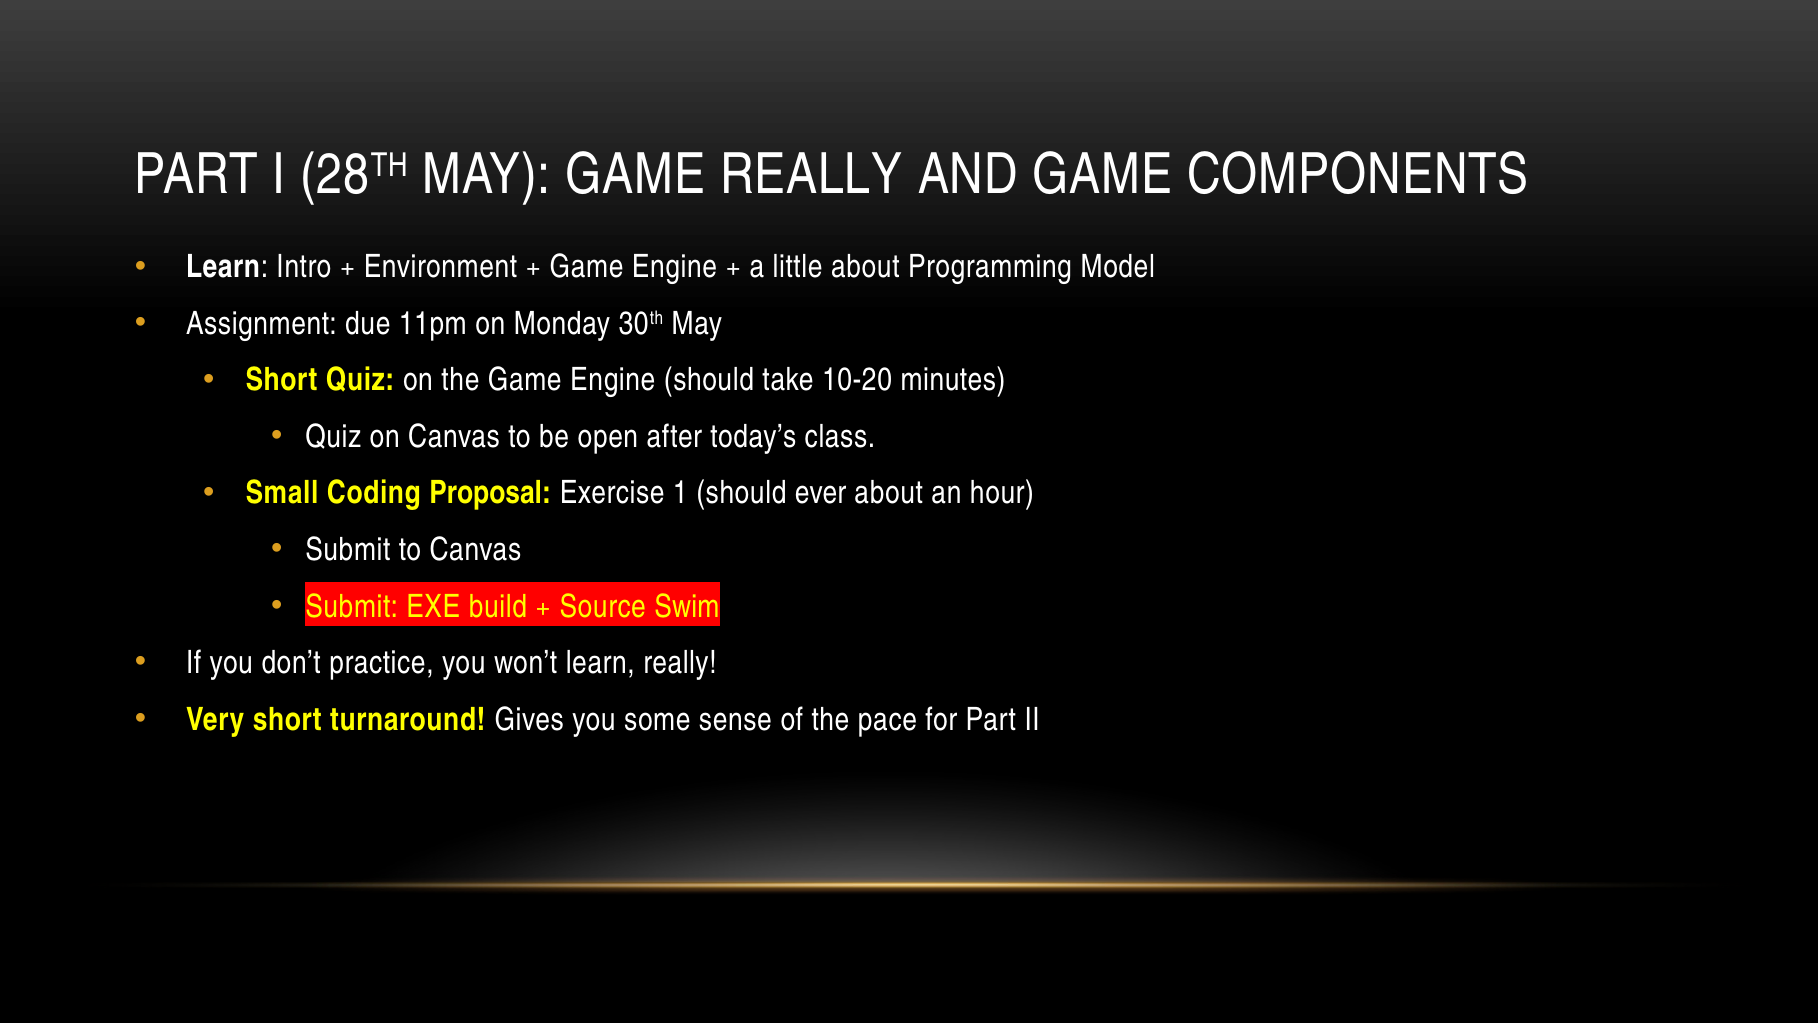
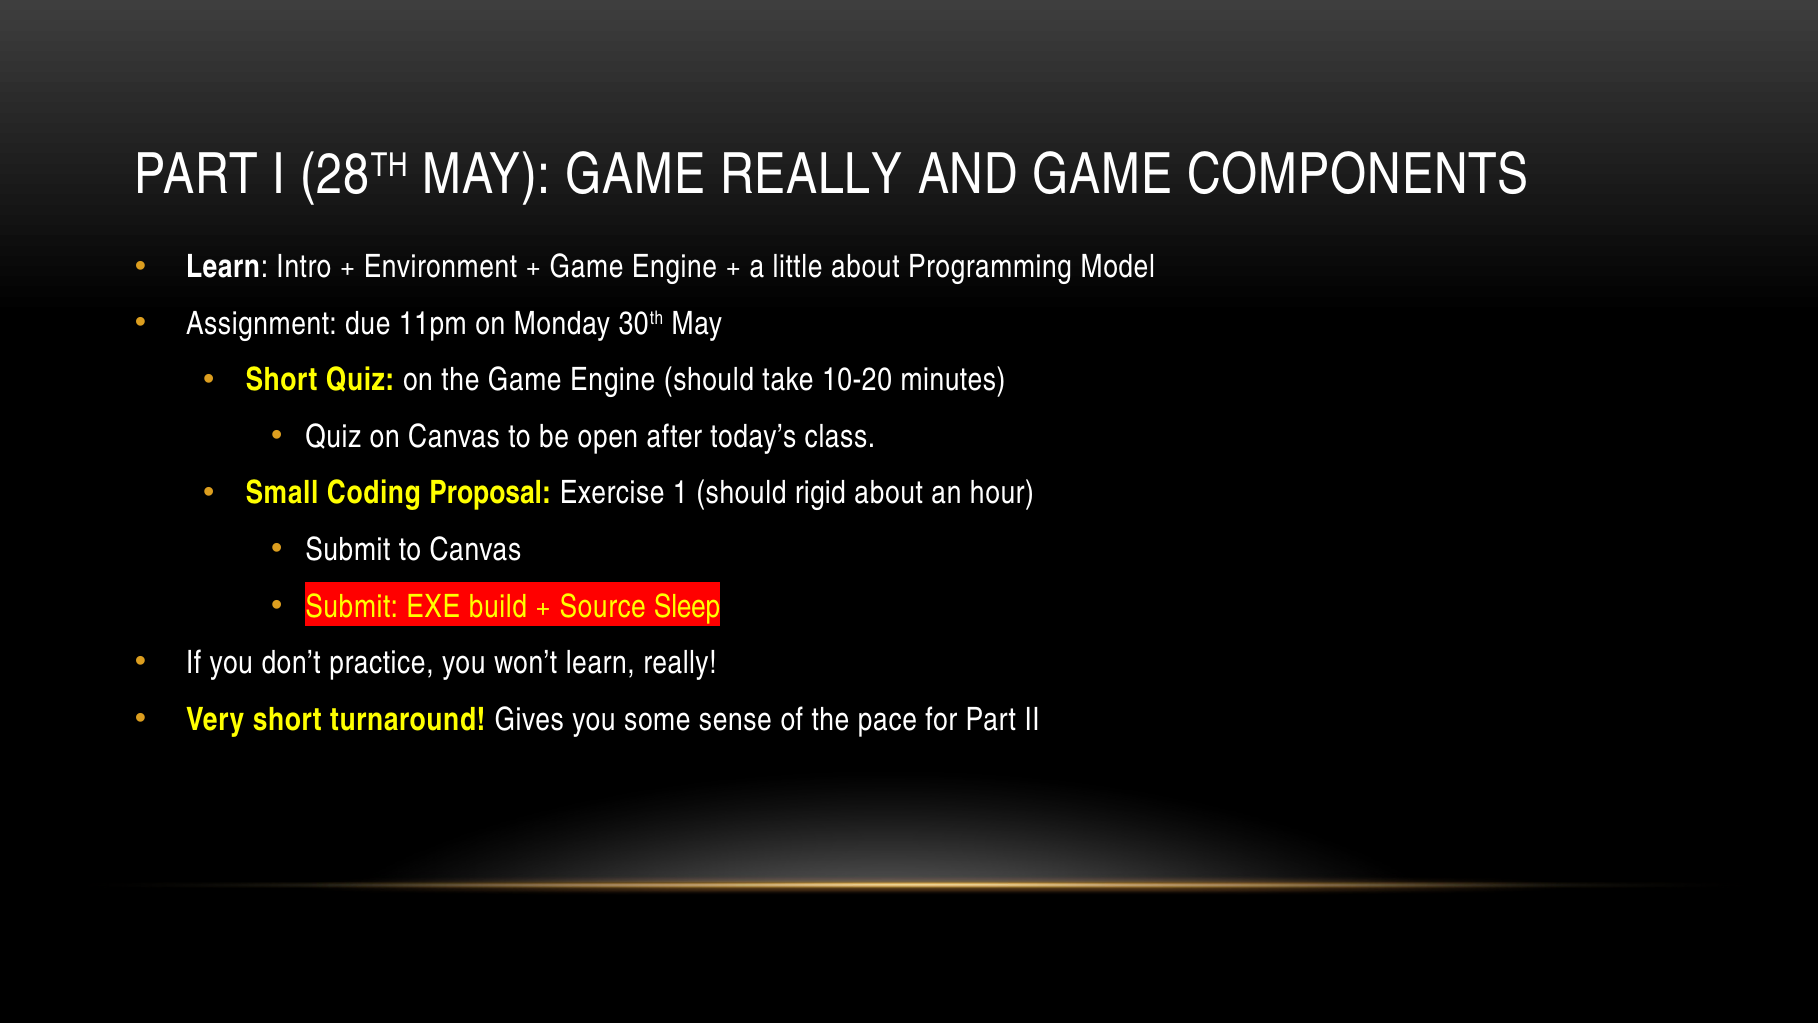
ever: ever -> rigid
Swim: Swim -> Sleep
